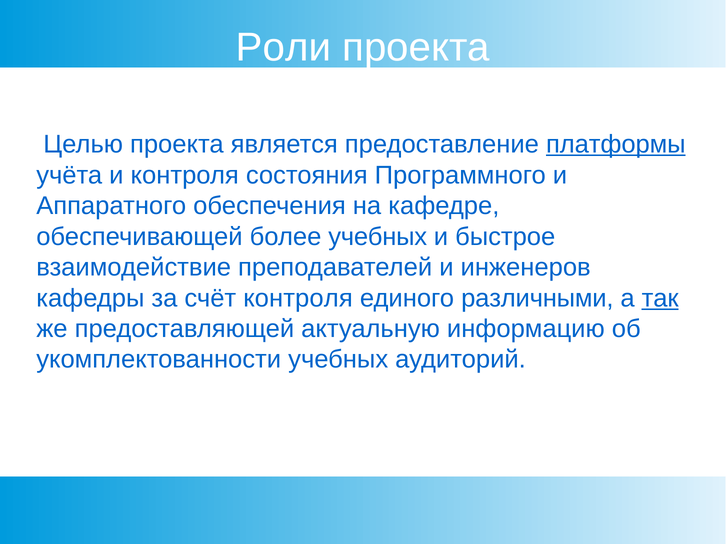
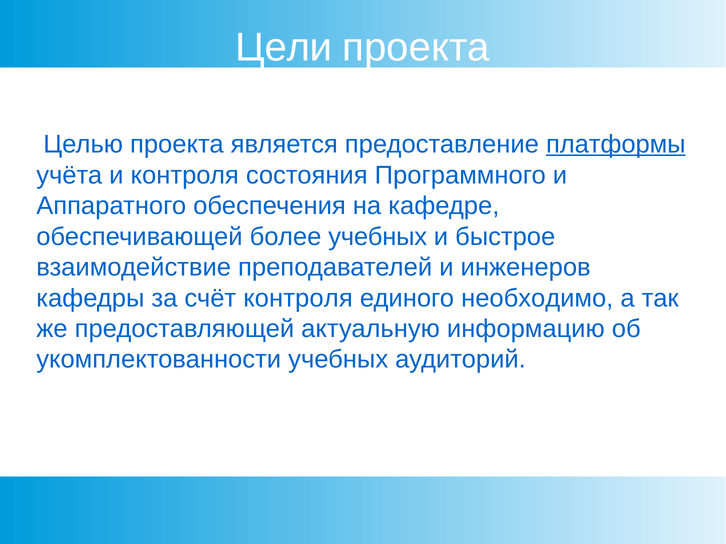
Роли: Роли -> Цели
различными: различными -> необходимо
так underline: present -> none
